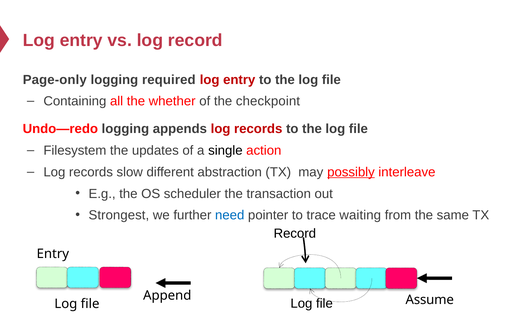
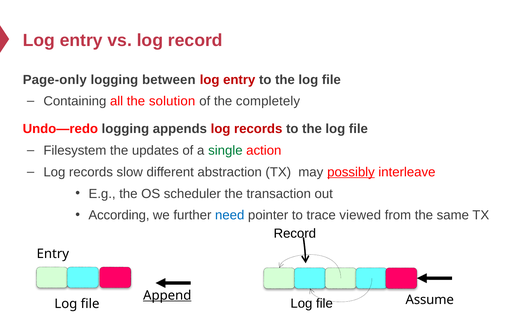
required: required -> between
whether: whether -> solution
checkpoint: checkpoint -> completely
single colour: black -> green
Strongest: Strongest -> According
waiting: waiting -> viewed
Append underline: none -> present
